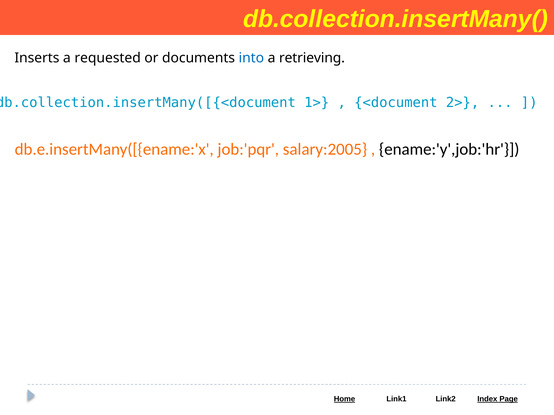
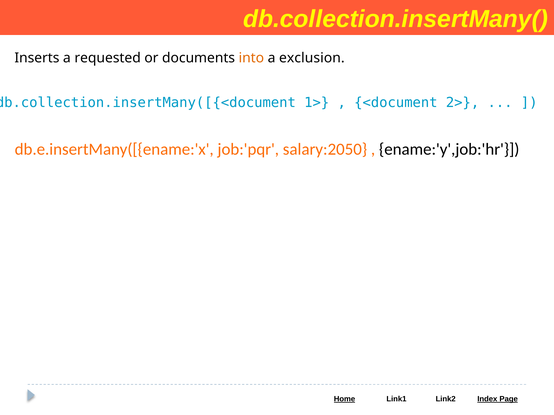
into colour: blue -> orange
retrieving: retrieving -> exclusion
salary:2005: salary:2005 -> salary:2050
